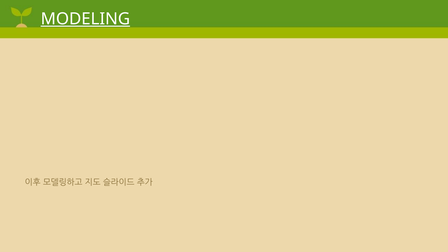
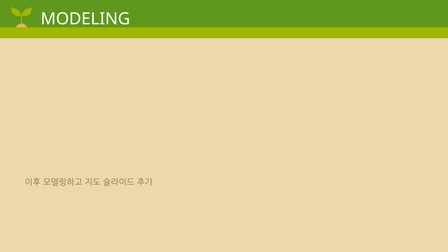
MODELING underline: present -> none
